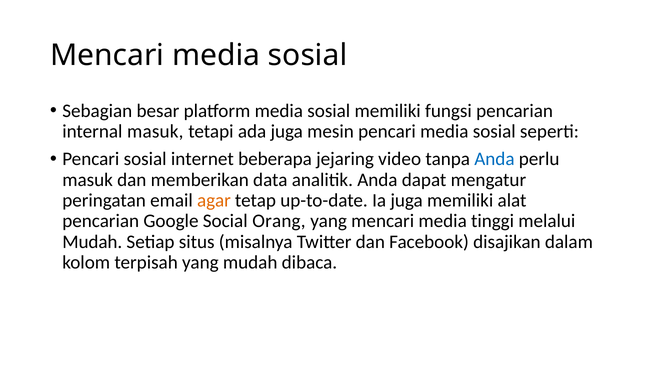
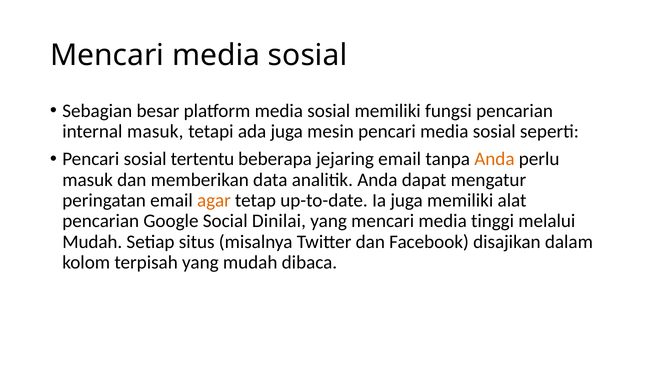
internet: internet -> tertentu
jejaring video: video -> email
Anda at (494, 159) colour: blue -> orange
Orang: Orang -> Dinilai
